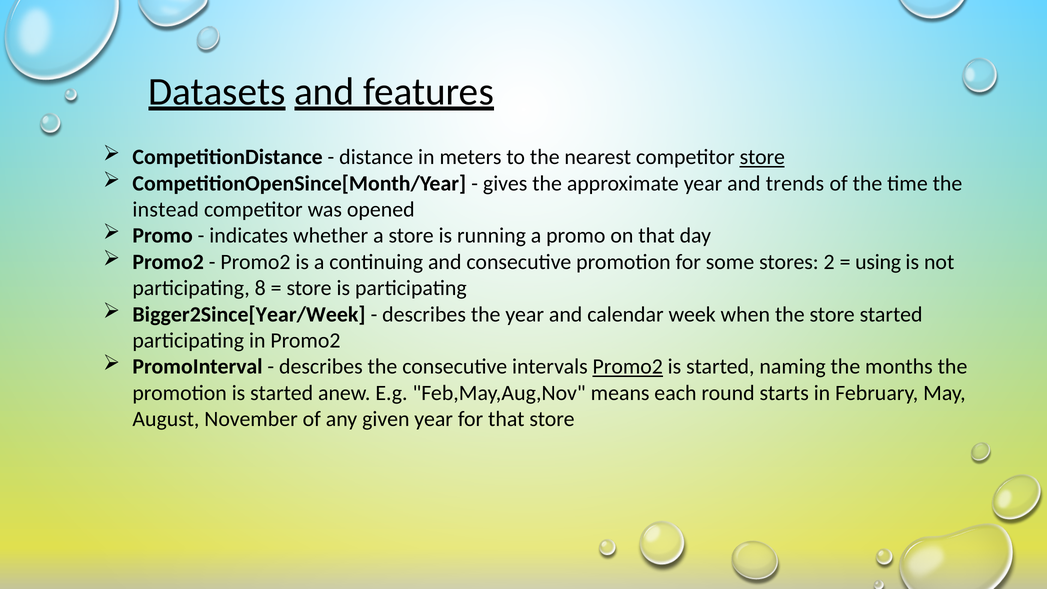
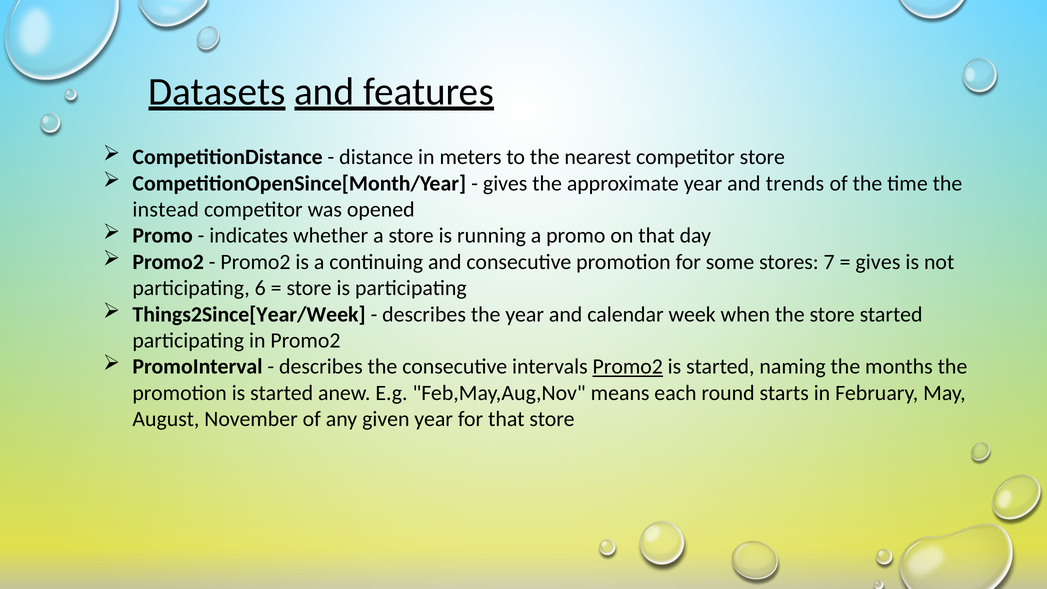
store at (762, 157) underline: present -> none
2: 2 -> 7
using at (878, 262): using -> gives
8: 8 -> 6
Bigger2Since[Year/Week: Bigger2Since[Year/Week -> Things2Since[Year/Week
